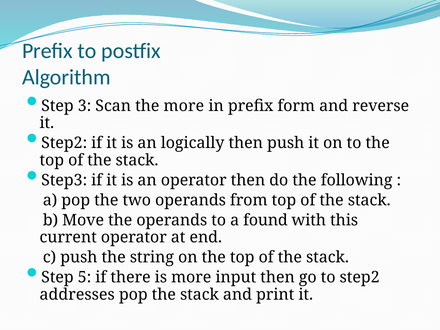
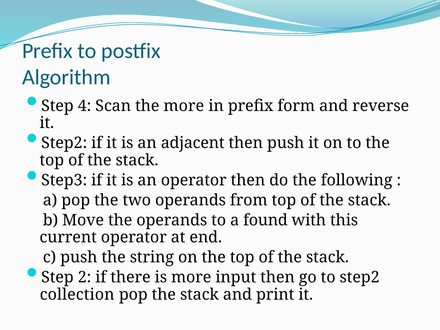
3: 3 -> 4
logically: logically -> adjacent
5: 5 -> 2
addresses: addresses -> collection
